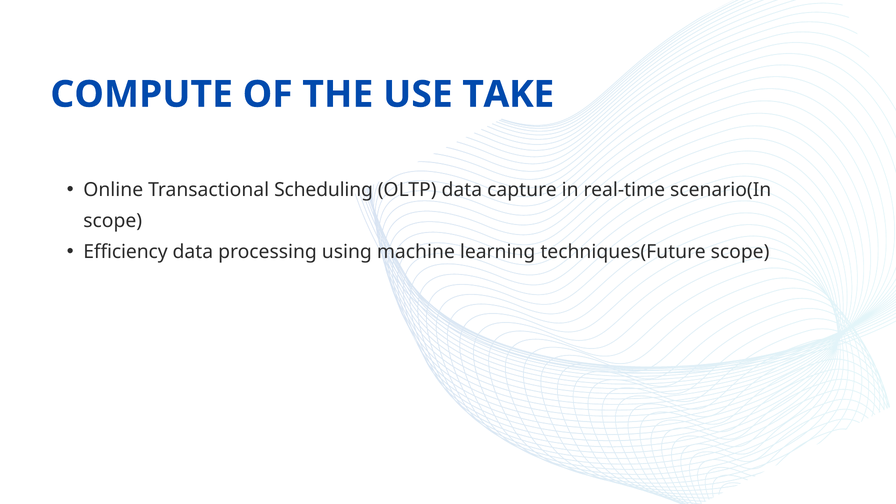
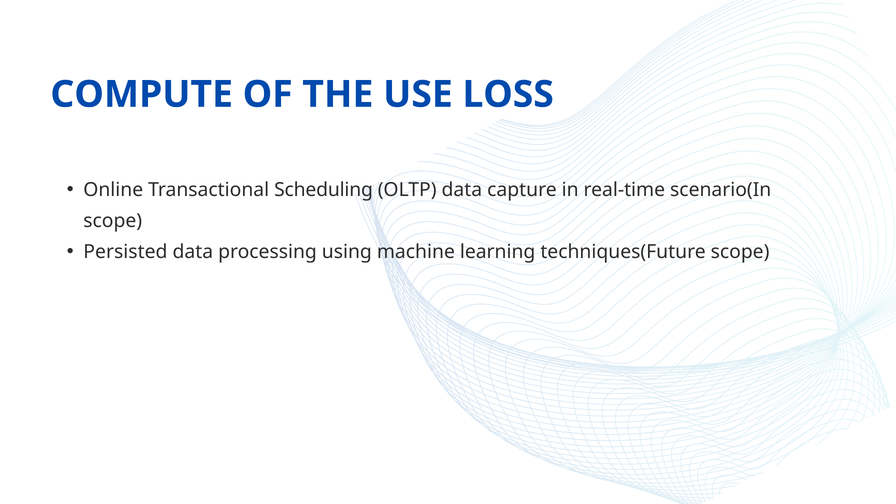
TAKE: TAKE -> LOSS
Efficiency: Efficiency -> Persisted
